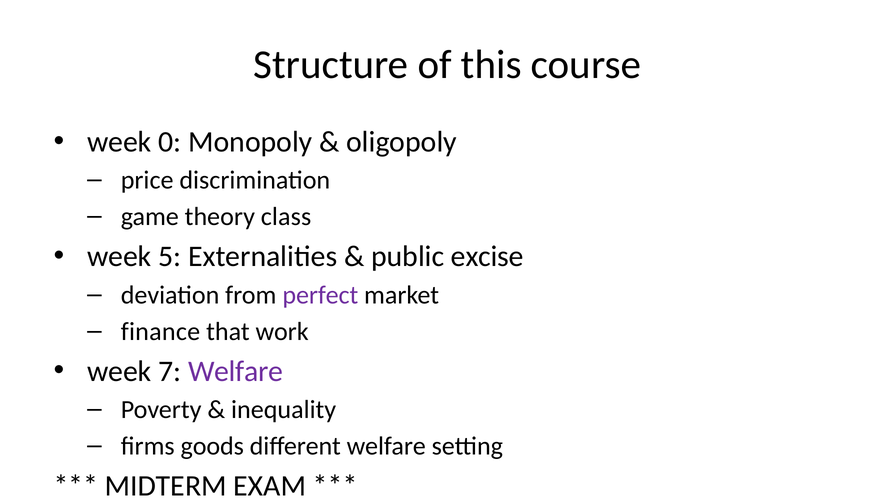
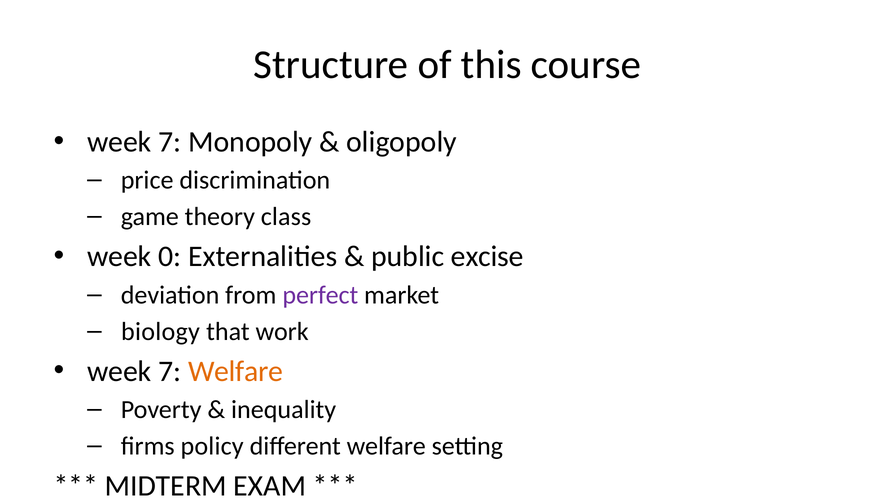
0 at (170, 142): 0 -> 7
5: 5 -> 0
finance: finance -> biology
Welfare at (236, 372) colour: purple -> orange
goods: goods -> policy
